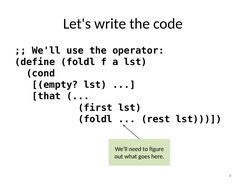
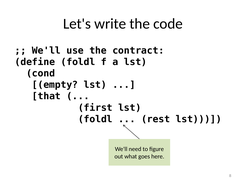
operator: operator -> contract
